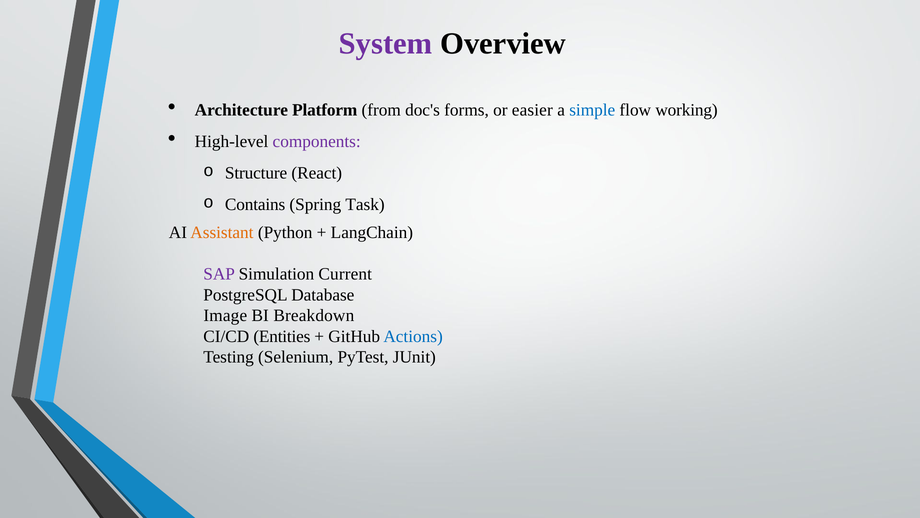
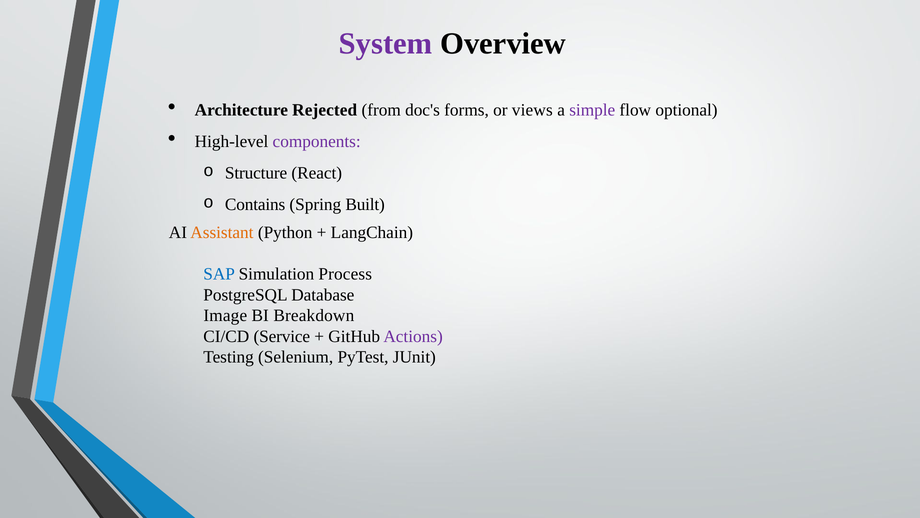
Platform: Platform -> Rejected
easier: easier -> views
simple colour: blue -> purple
working: working -> optional
Task: Task -> Built
SAP colour: purple -> blue
Current: Current -> Process
Entities: Entities -> Service
Actions colour: blue -> purple
